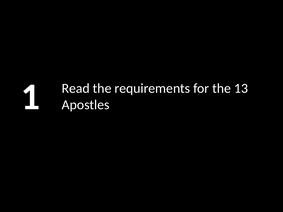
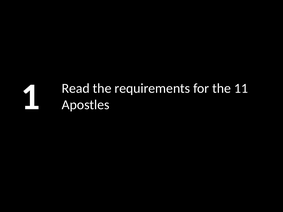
13: 13 -> 11
